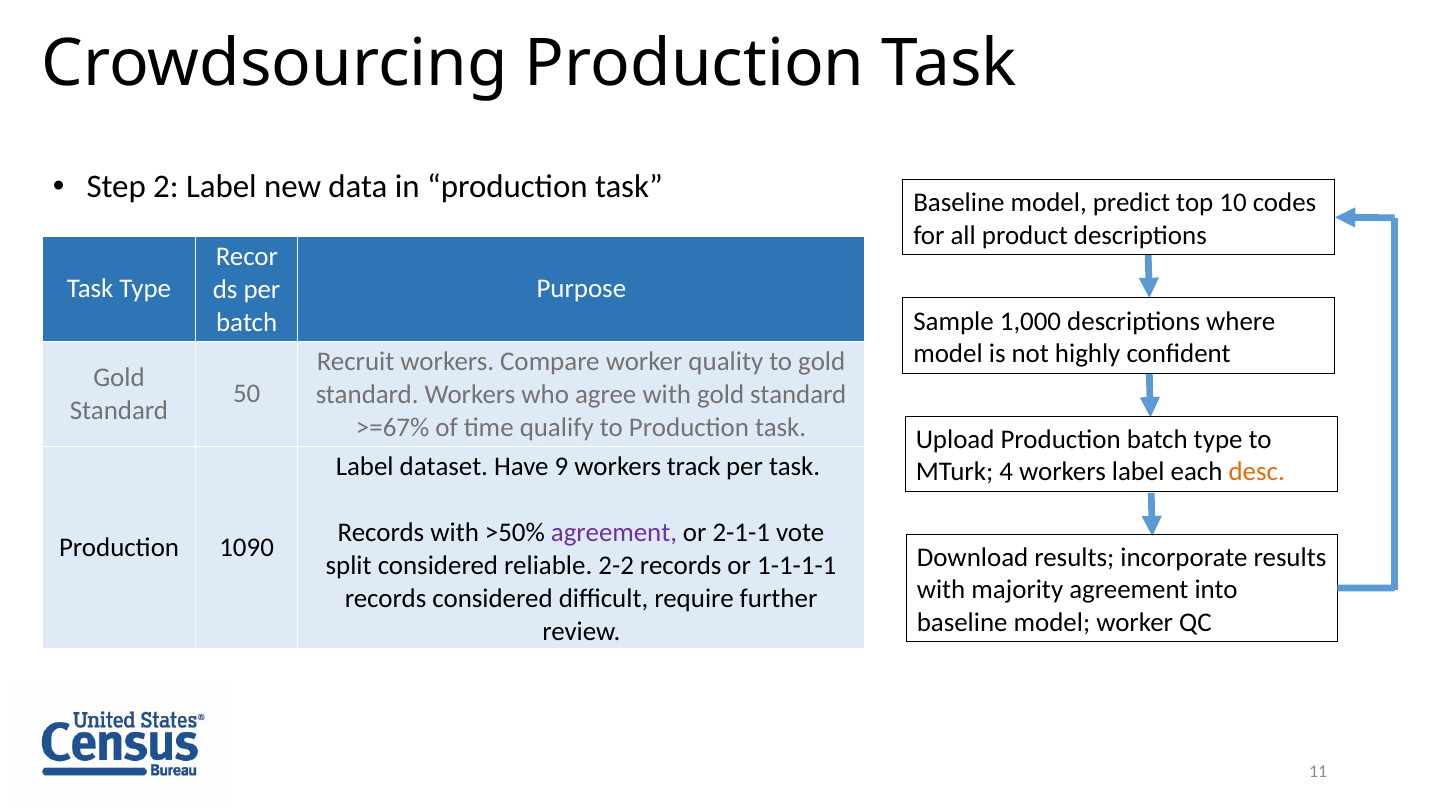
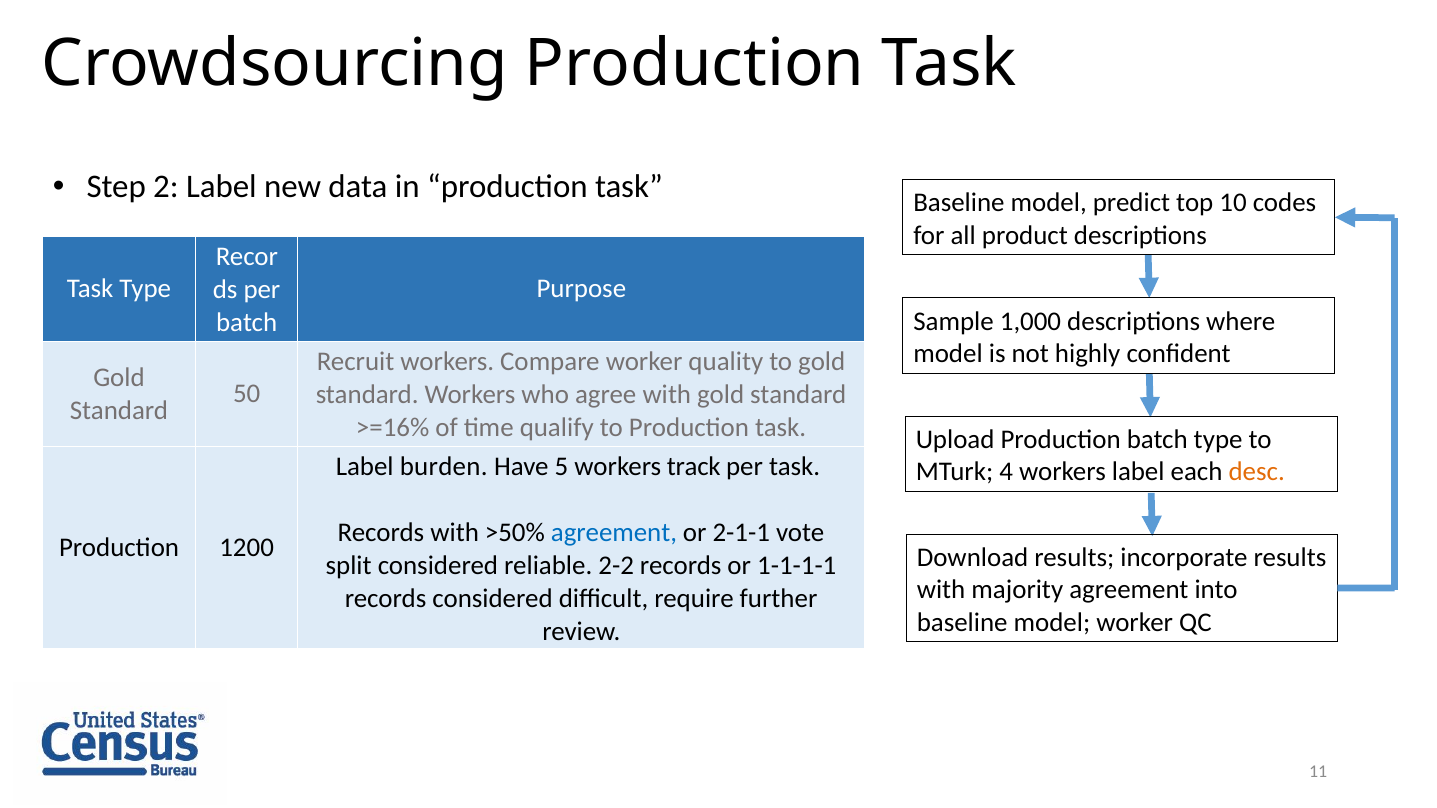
>=67%: >=67% -> >=16%
dataset: dataset -> burden
9: 9 -> 5
agreement at (614, 533) colour: purple -> blue
1090: 1090 -> 1200
